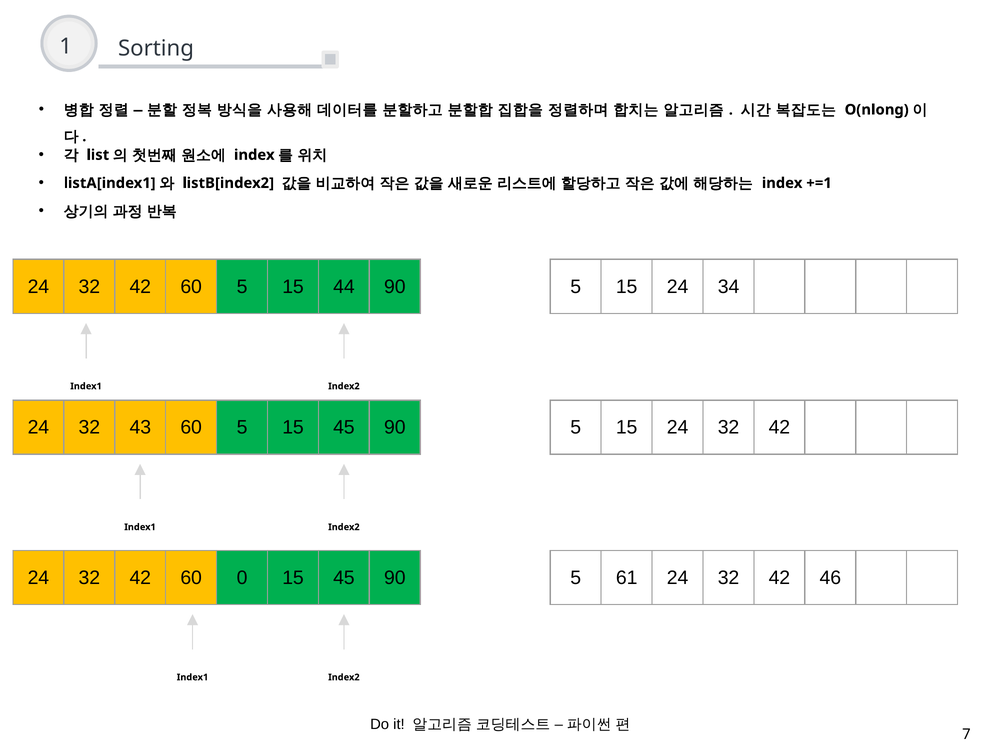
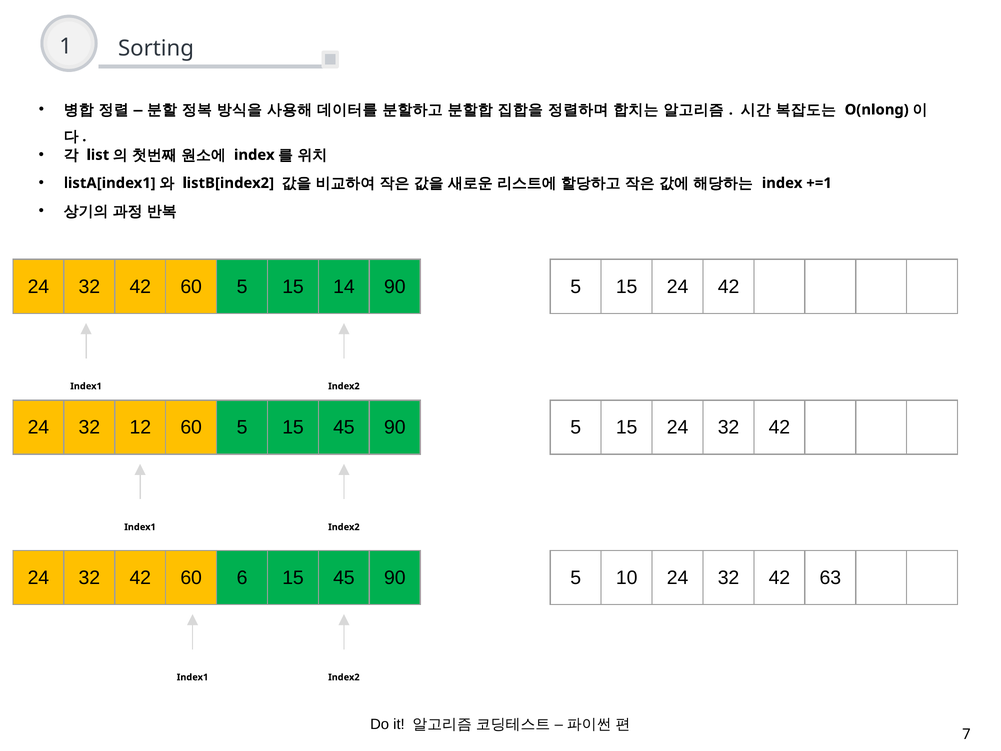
44: 44 -> 14
24 34: 34 -> 42
43: 43 -> 12
0: 0 -> 6
61: 61 -> 10
46: 46 -> 63
